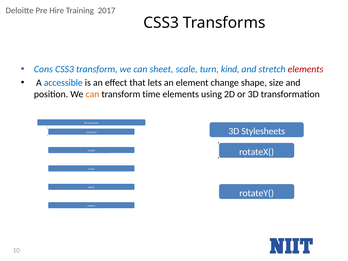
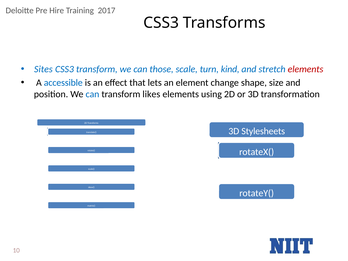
Cons: Cons -> Sites
sheet: sheet -> those
can at (92, 94) colour: orange -> blue
time: time -> likes
